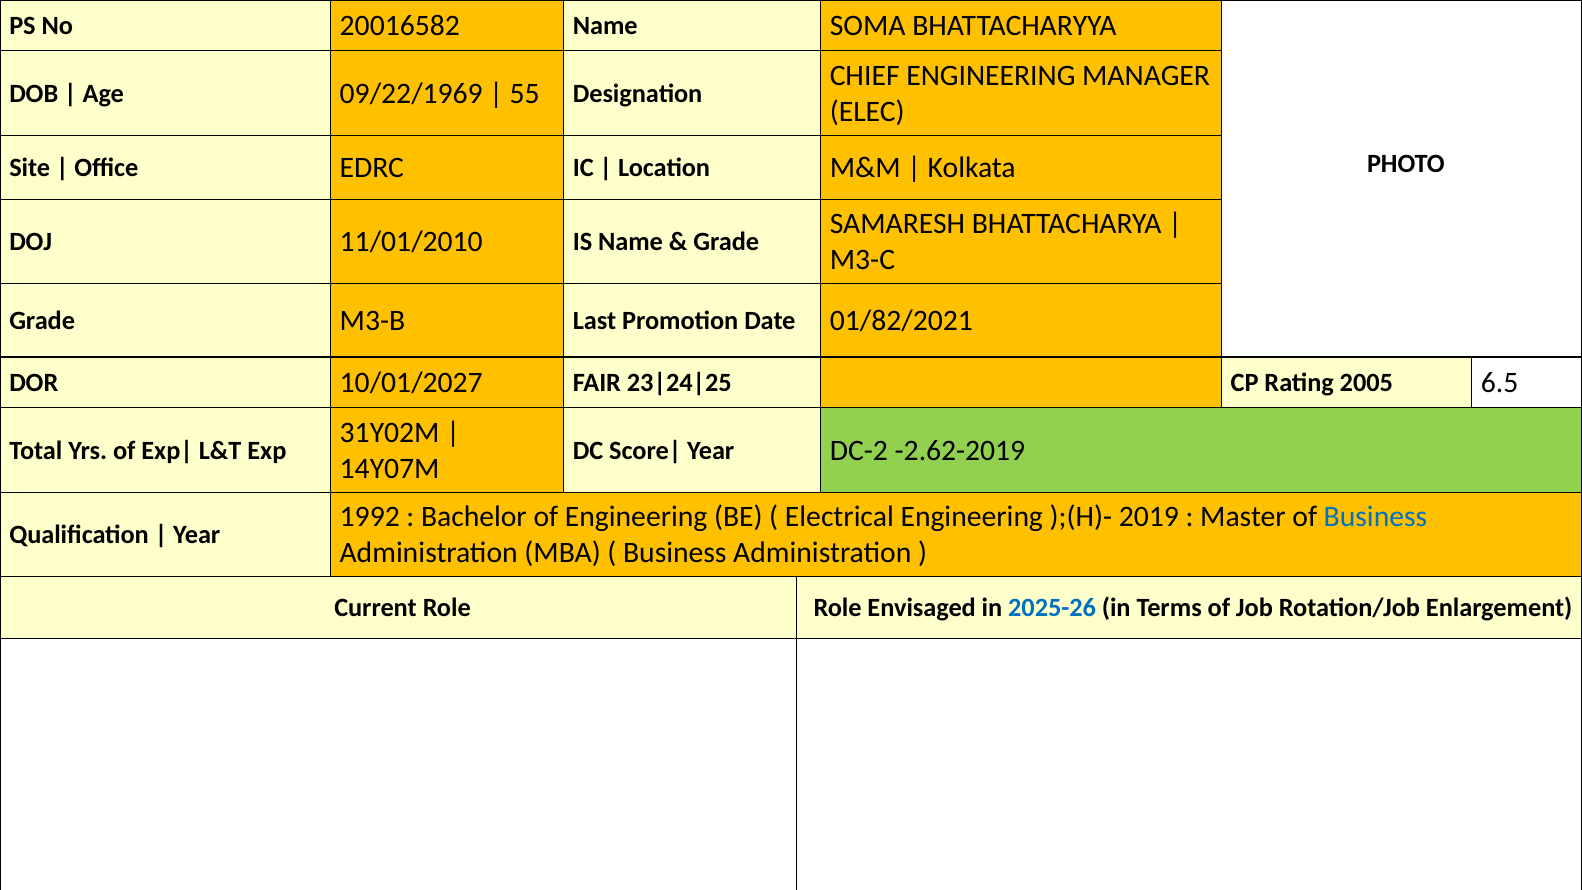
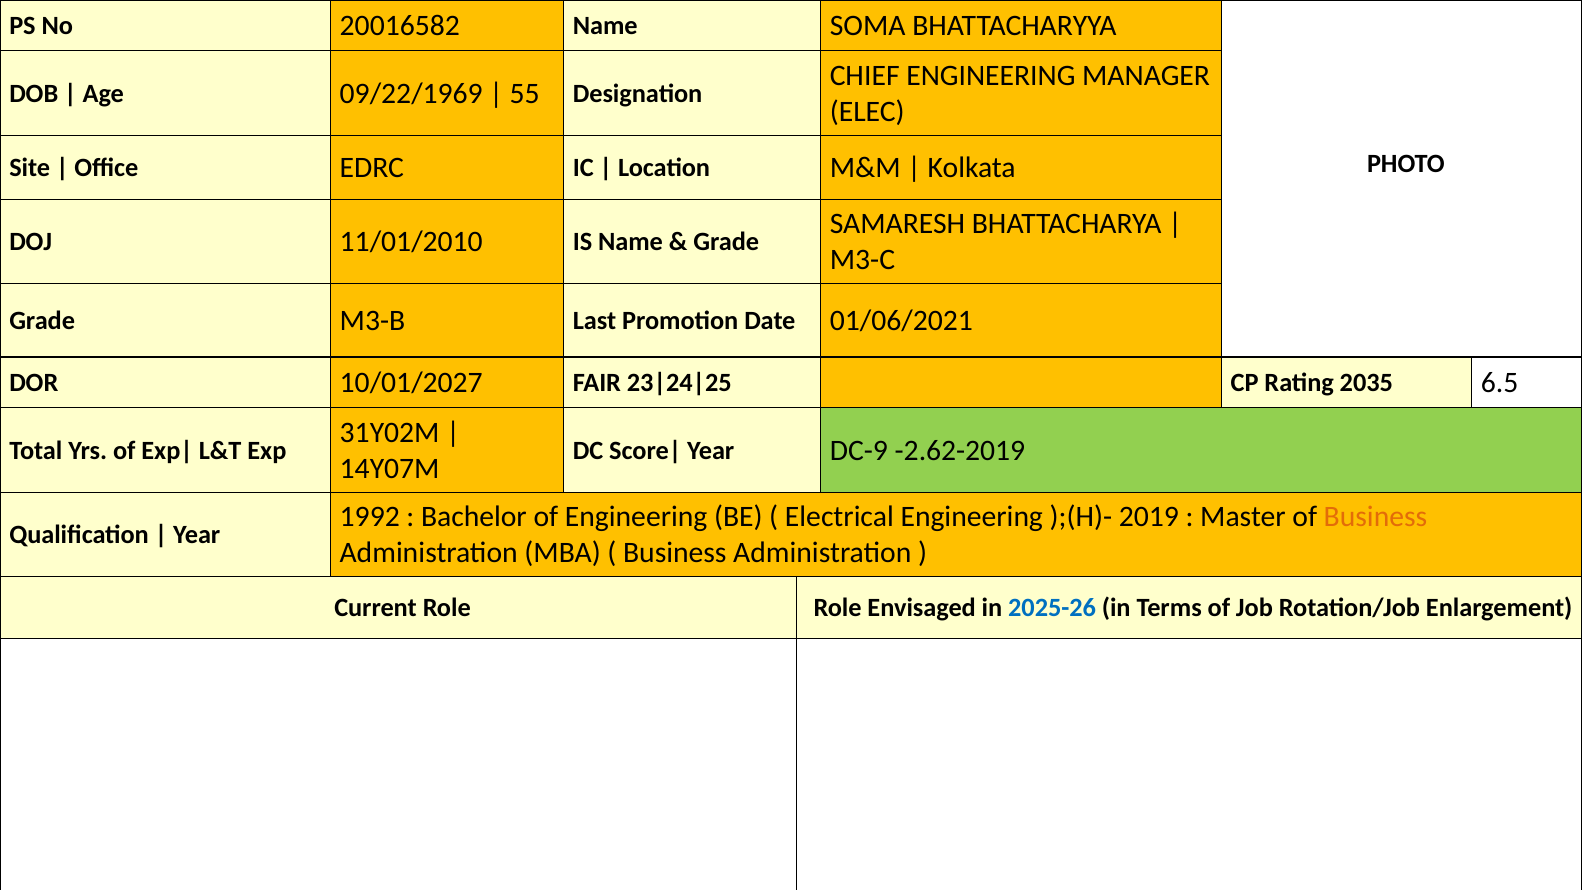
01/82/2021: 01/82/2021 -> 01/06/2021
2005: 2005 -> 2035
DC-2: DC-2 -> DC-9
Business at (1375, 517) colour: blue -> orange
